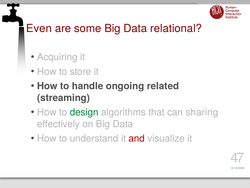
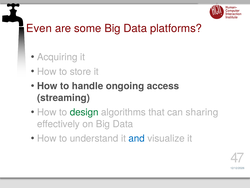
relational: relational -> platforms
related: related -> access
and colour: red -> blue
